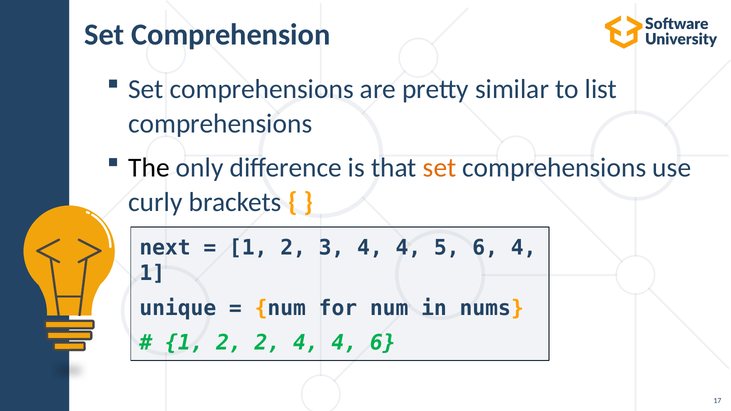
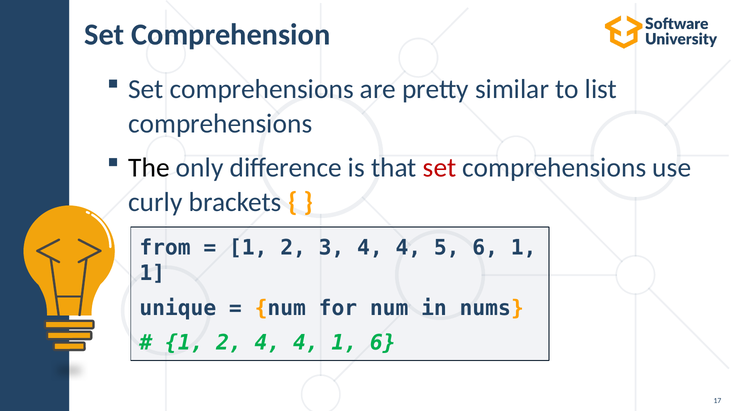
set at (440, 168) colour: orange -> red
next: next -> from
6 4: 4 -> 1
2 2: 2 -> 4
4 at (344, 343): 4 -> 1
